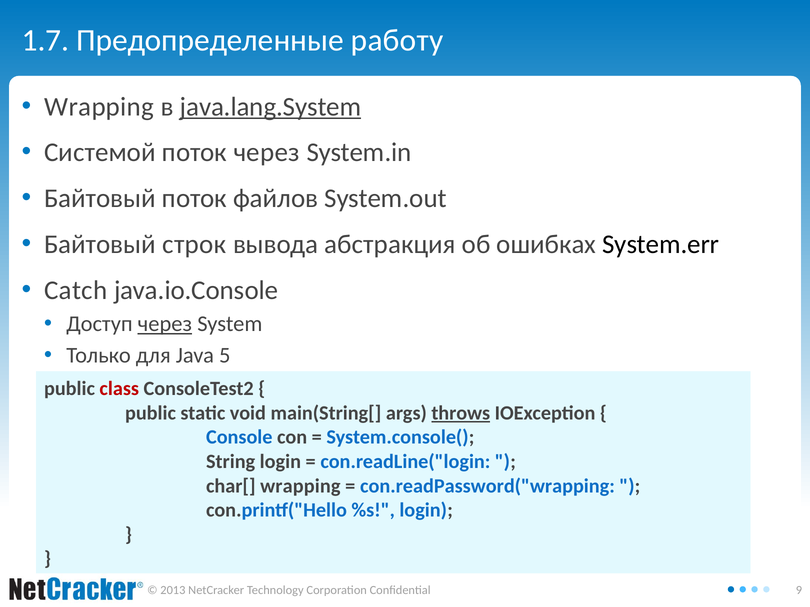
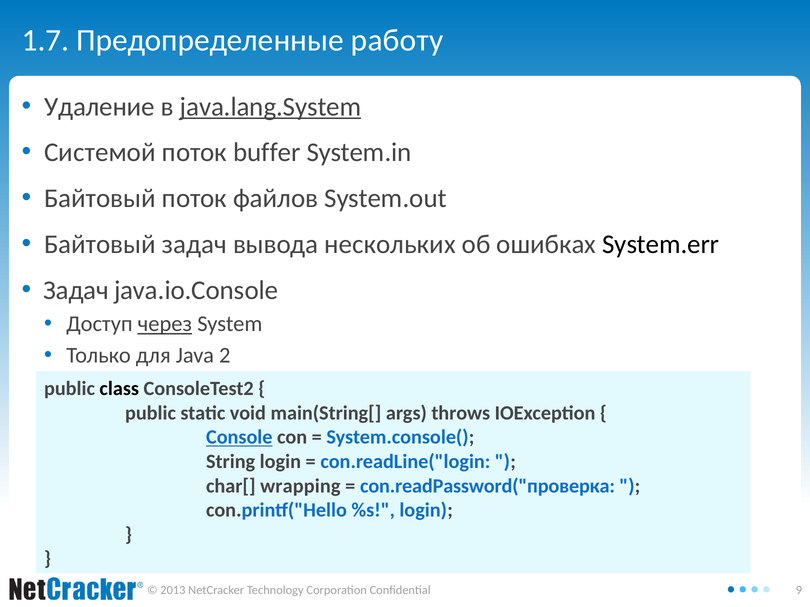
Wrapping at (99, 107): Wrapping -> Удаление
поток через: через -> buffer
Байтовый строк: строк -> задач
абстракция: абстракция -> нескольких
Catch at (76, 290): Catch -> Задач
5: 5 -> 2
class colour: red -> black
throws underline: present -> none
Console underline: none -> present
con.readPassword("wrapping: con.readPassword("wrapping -> con.readPassword("проверка
